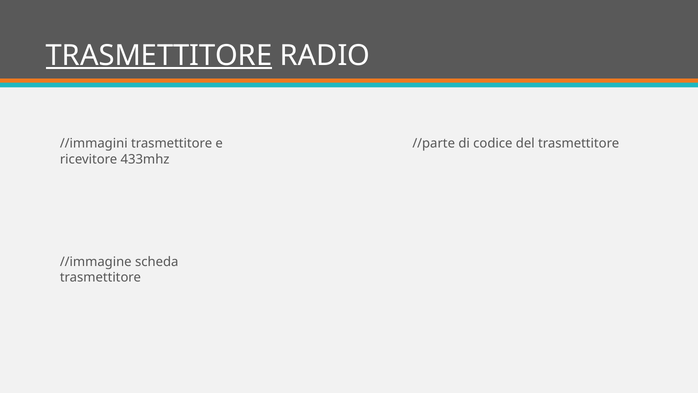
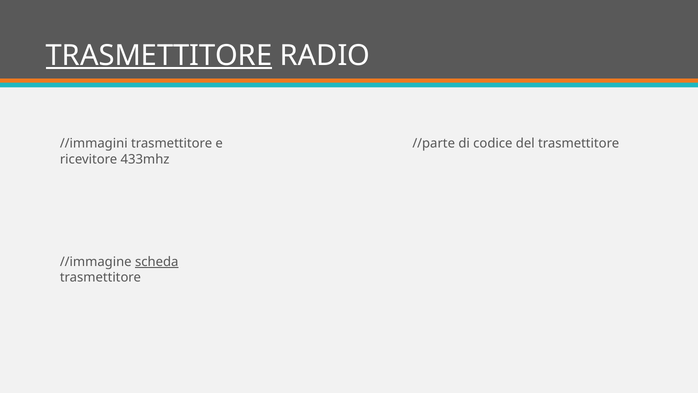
scheda underline: none -> present
